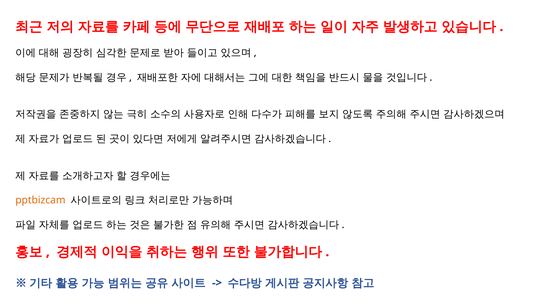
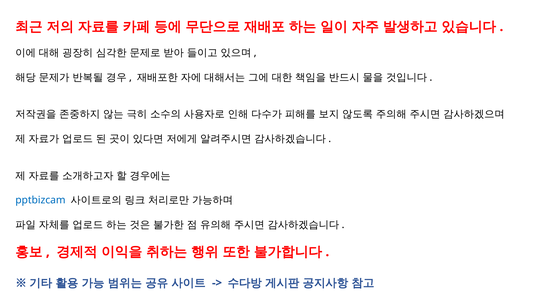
pptbizcam colour: orange -> blue
